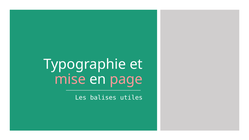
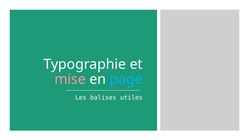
page colour: pink -> light blue
